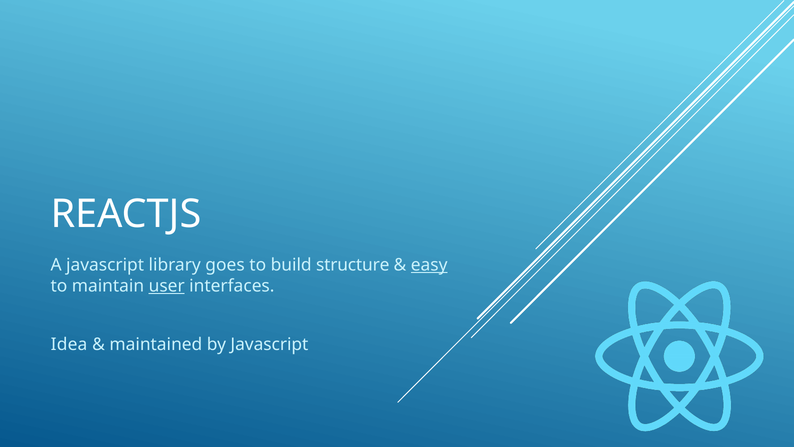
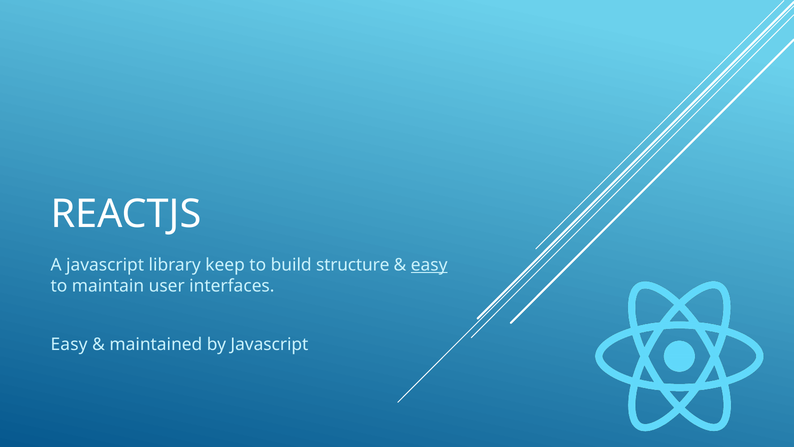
goes: goes -> keep
user underline: present -> none
Idea at (69, 344): Idea -> Easy
